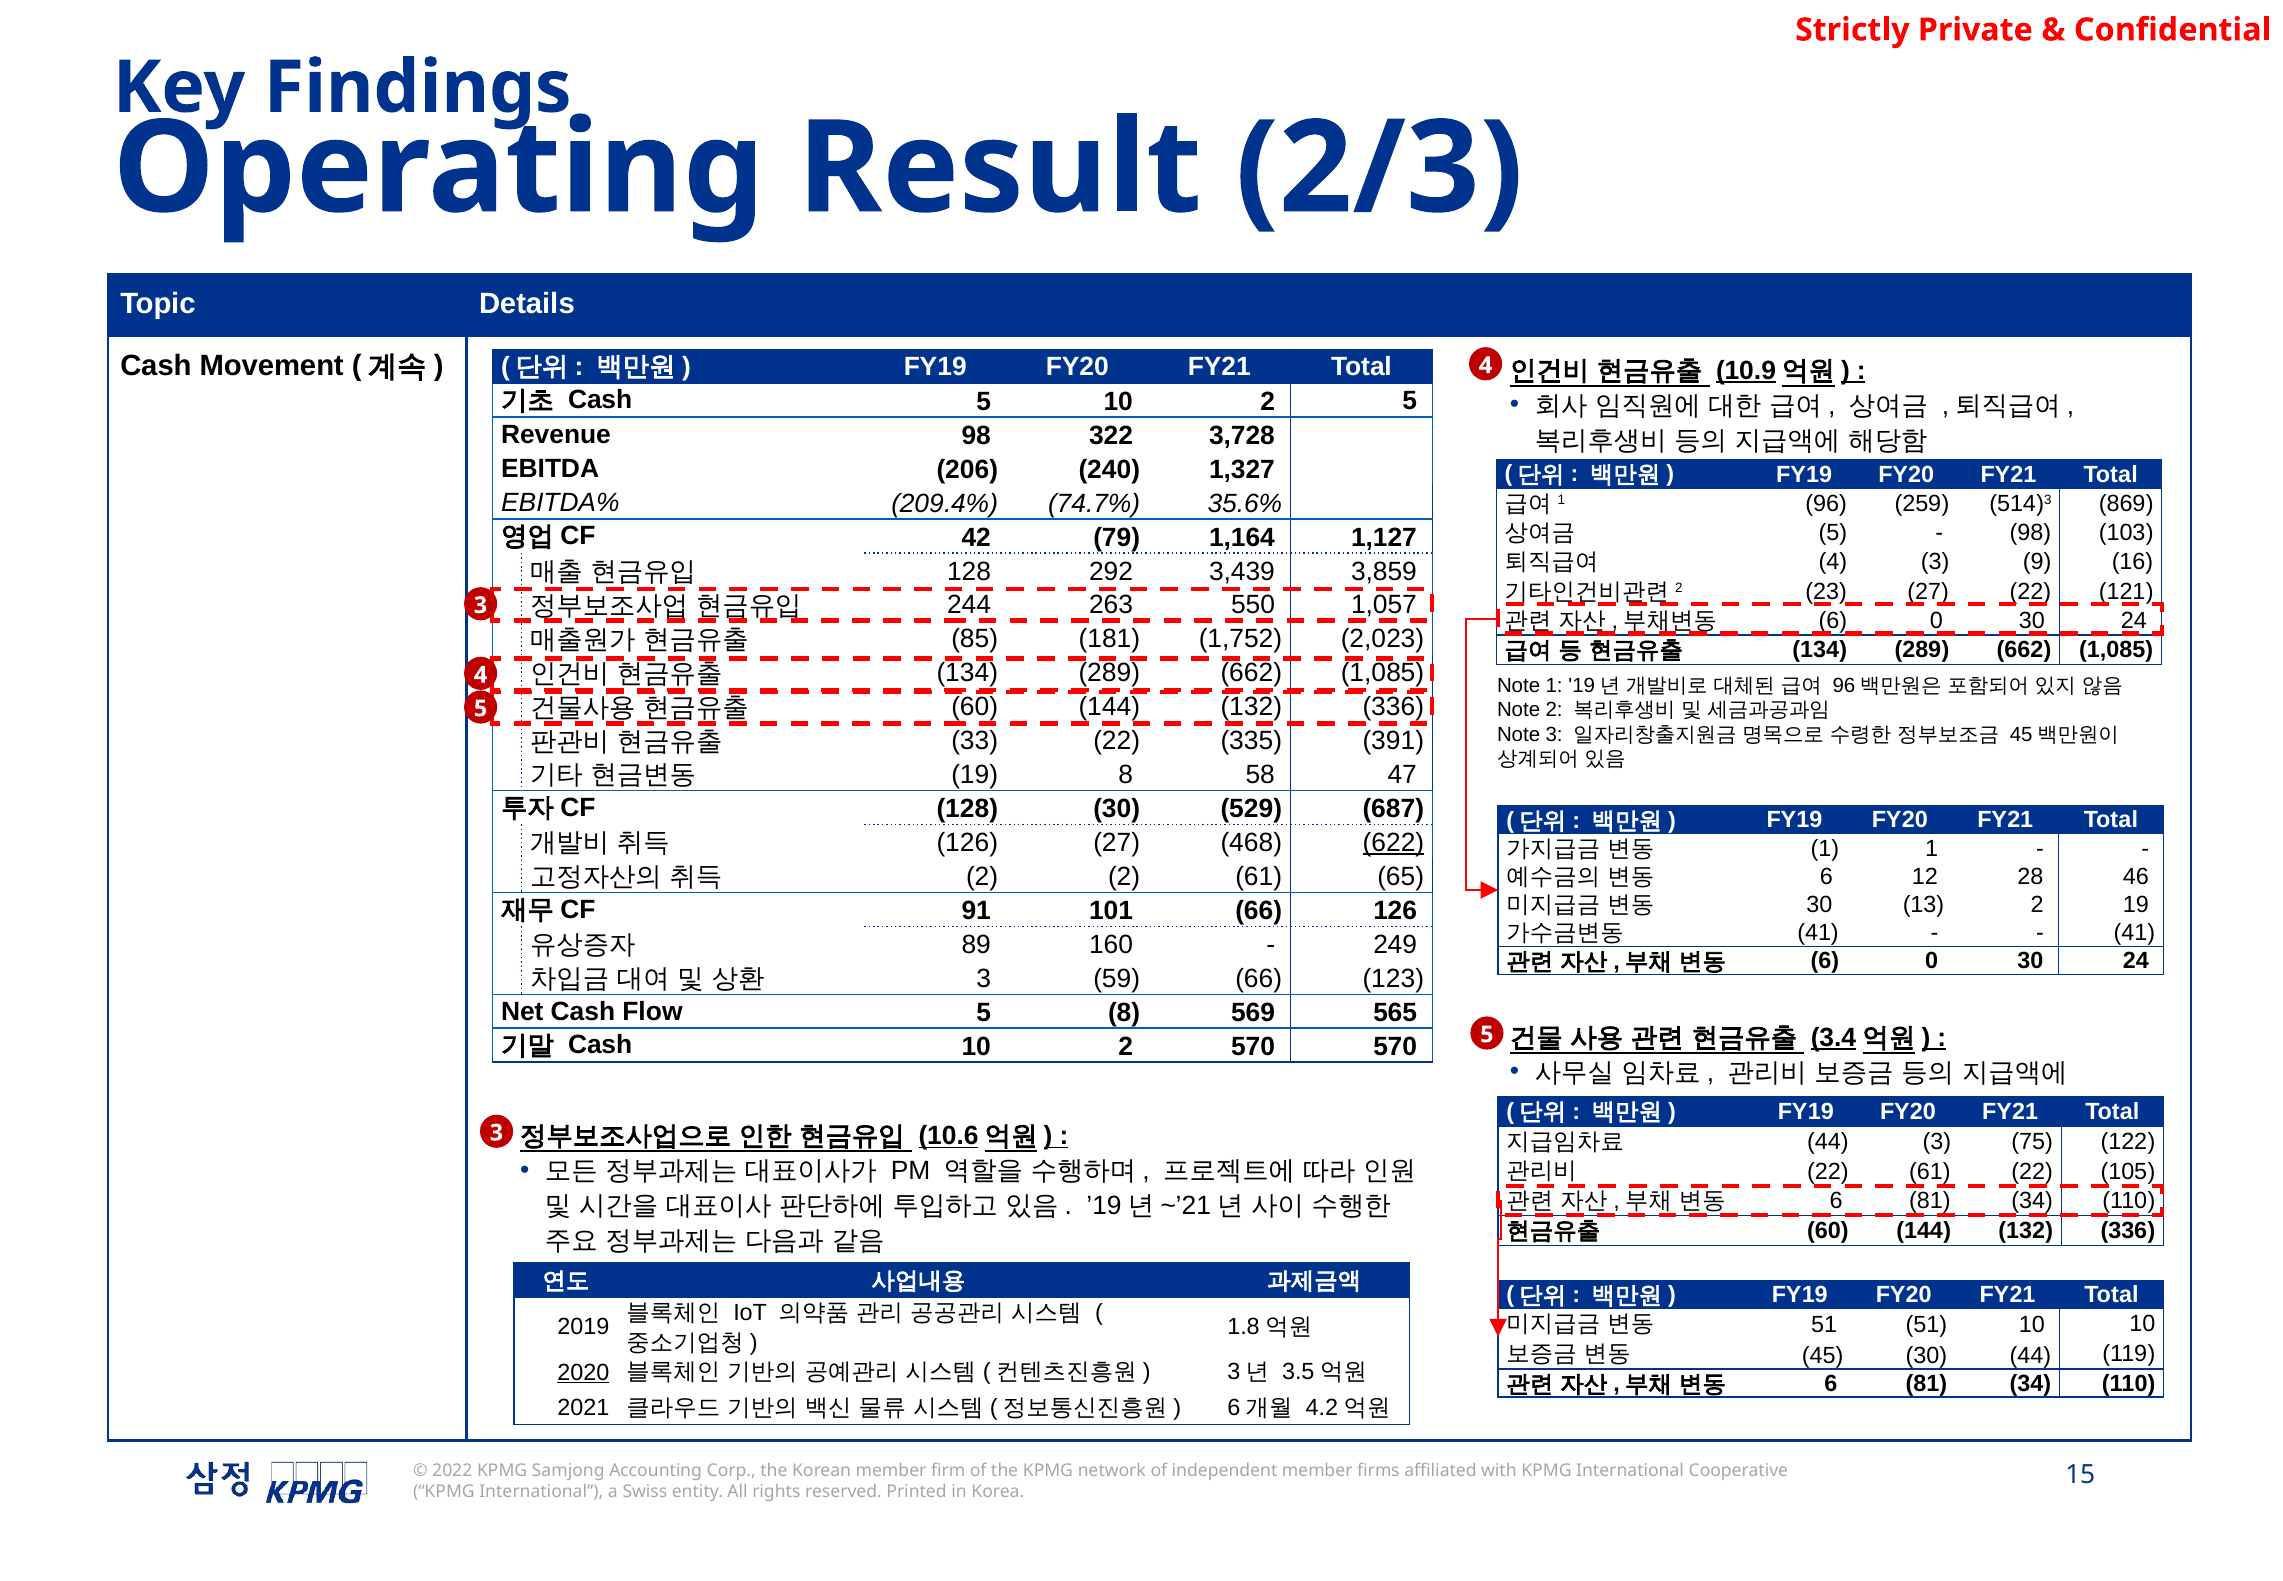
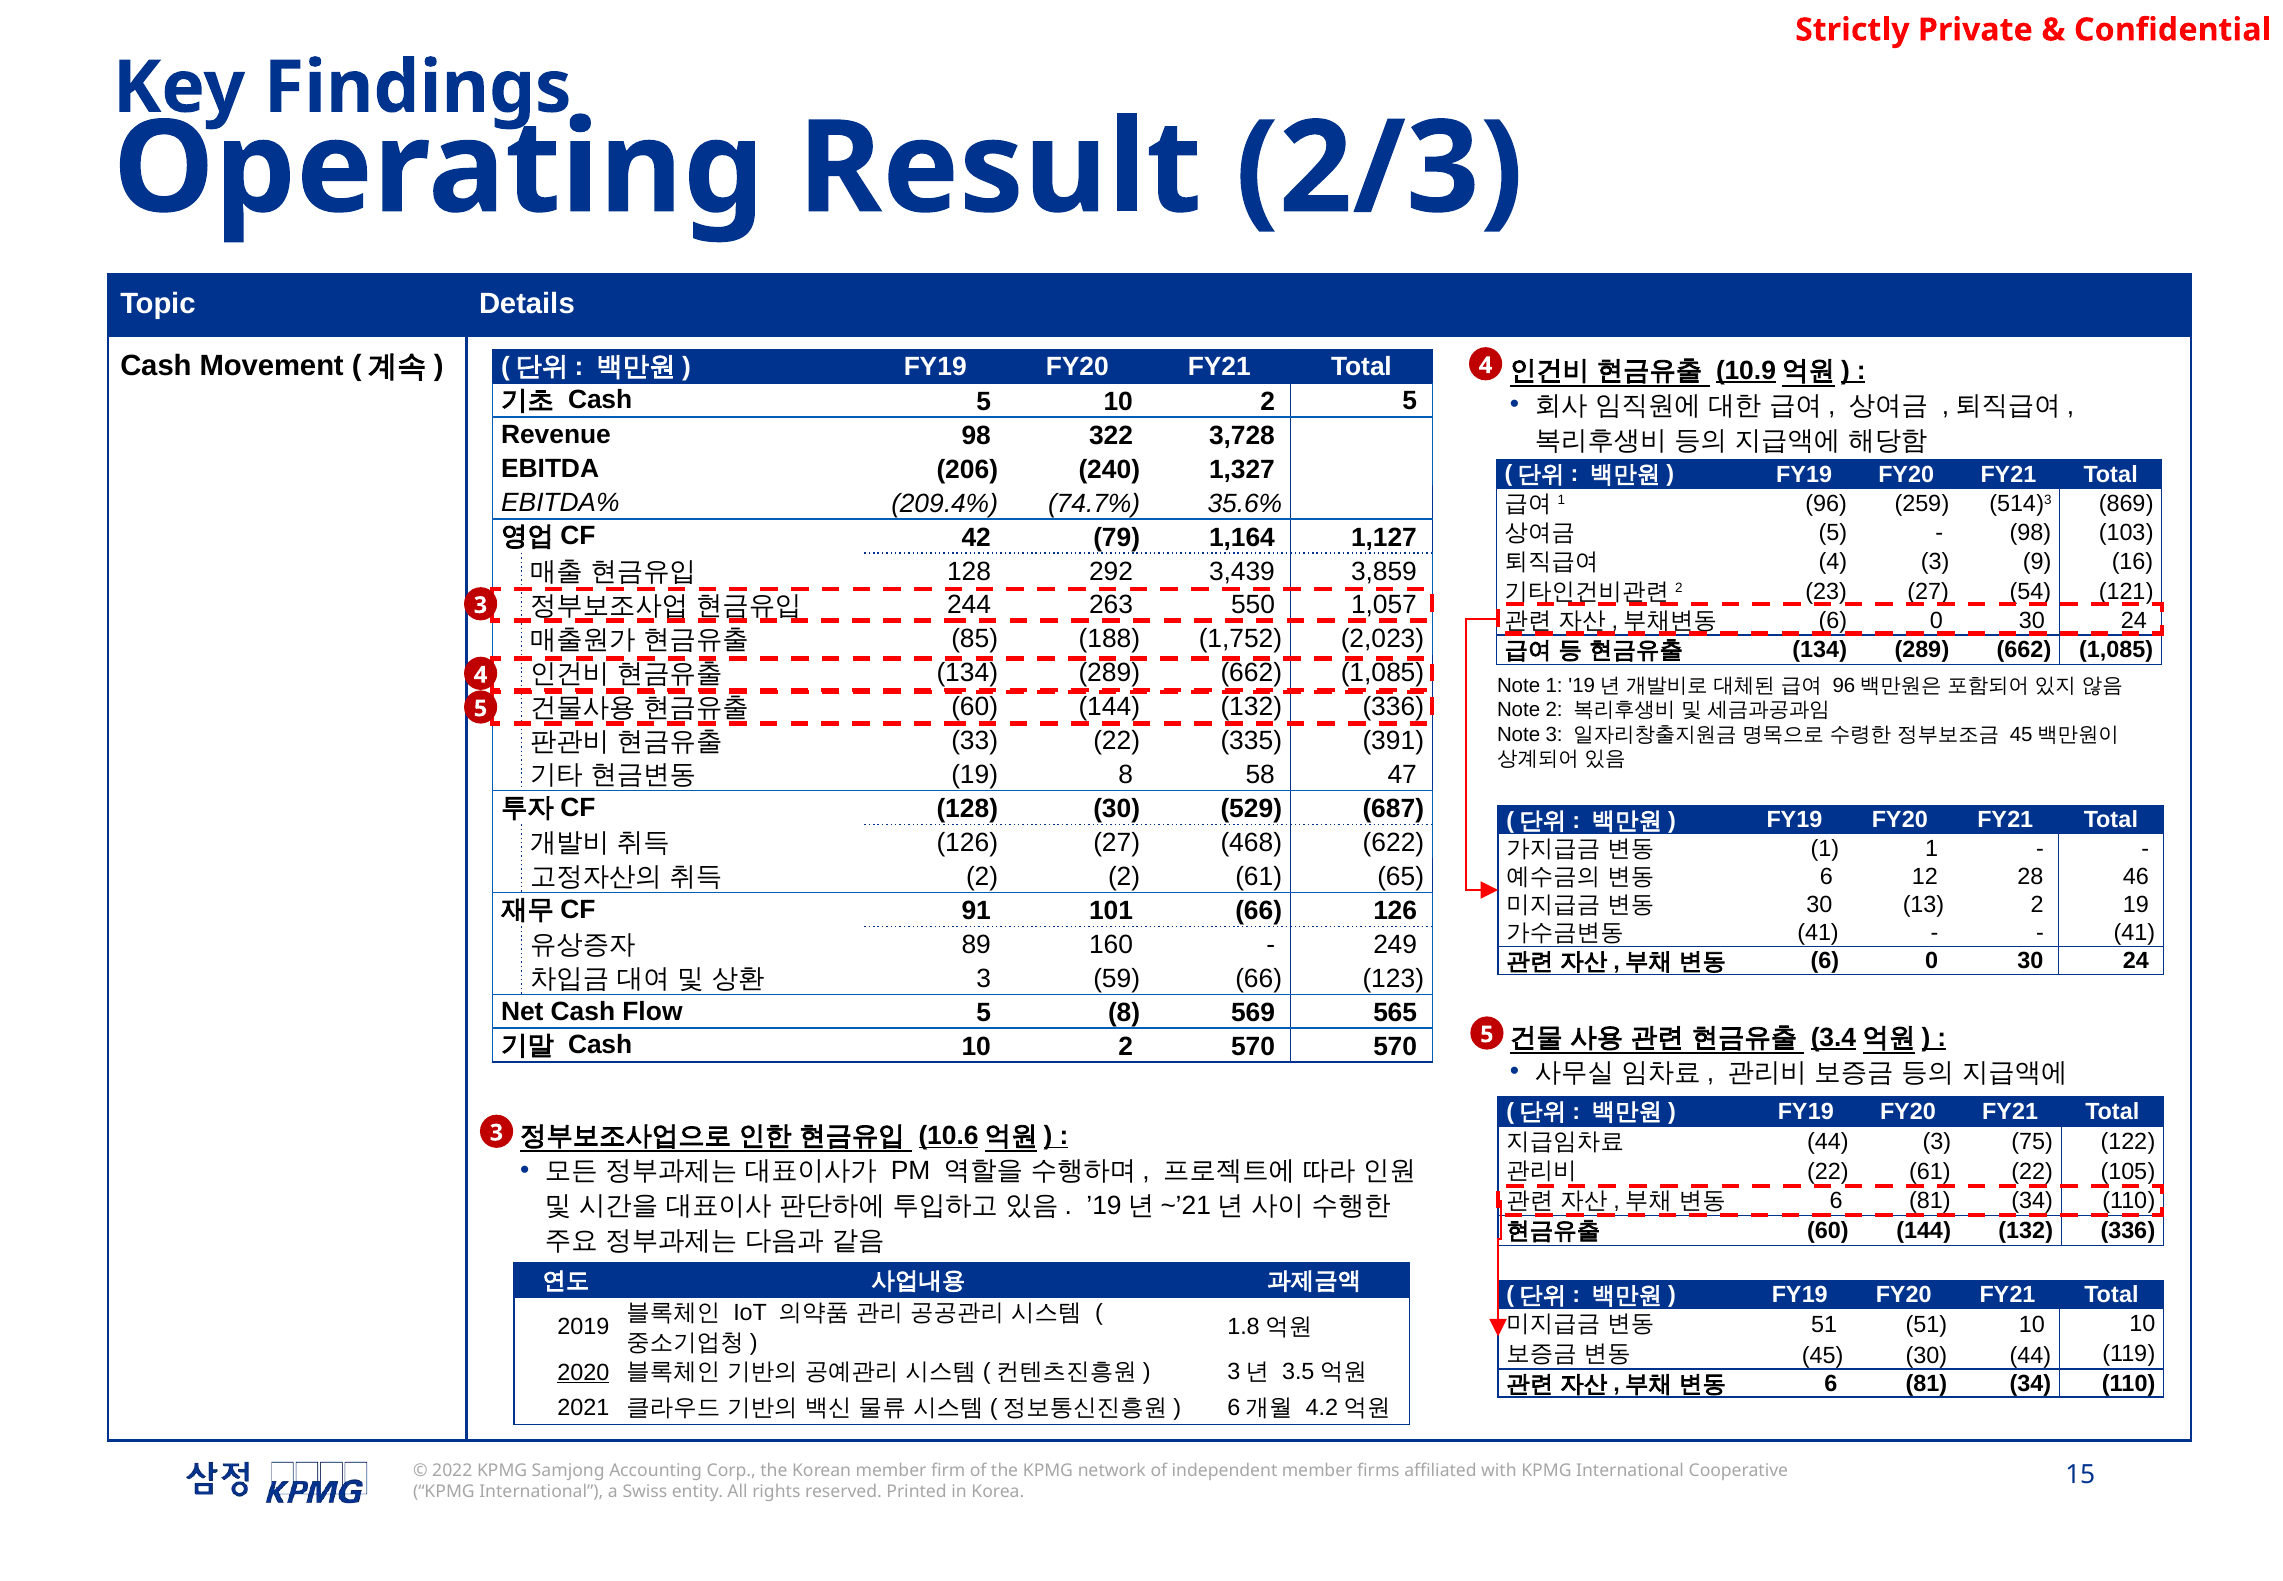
27 22: 22 -> 54
181: 181 -> 188
622 underline: present -> none
